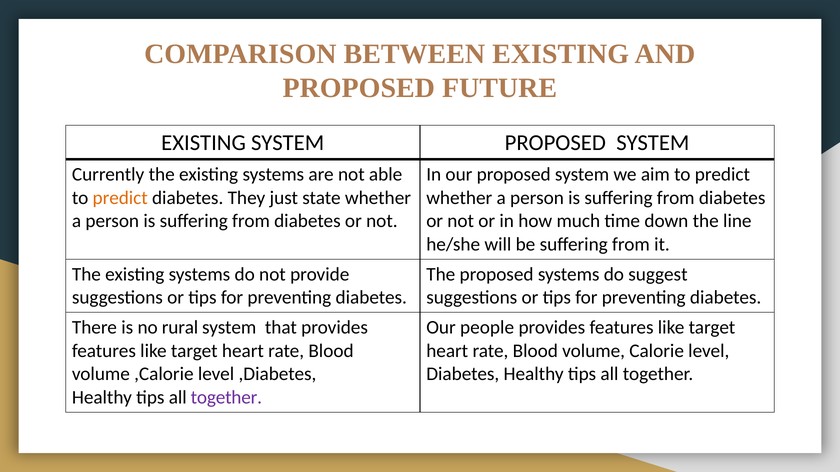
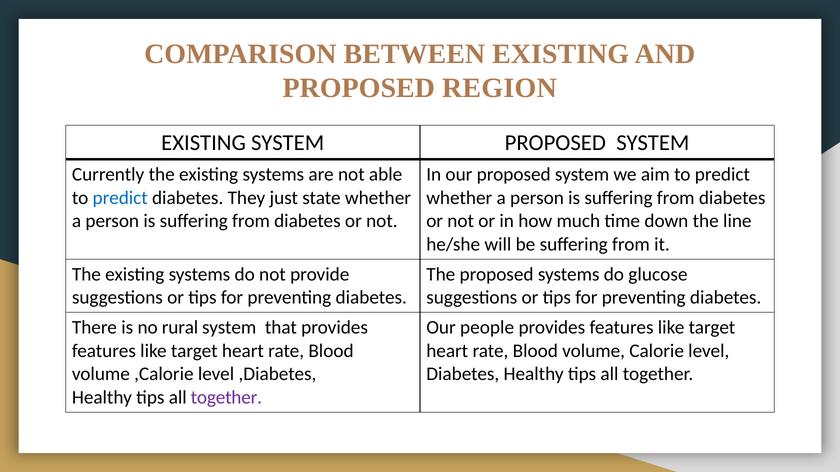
FUTURE: FUTURE -> REGION
predict at (120, 198) colour: orange -> blue
suggest: suggest -> glucose
